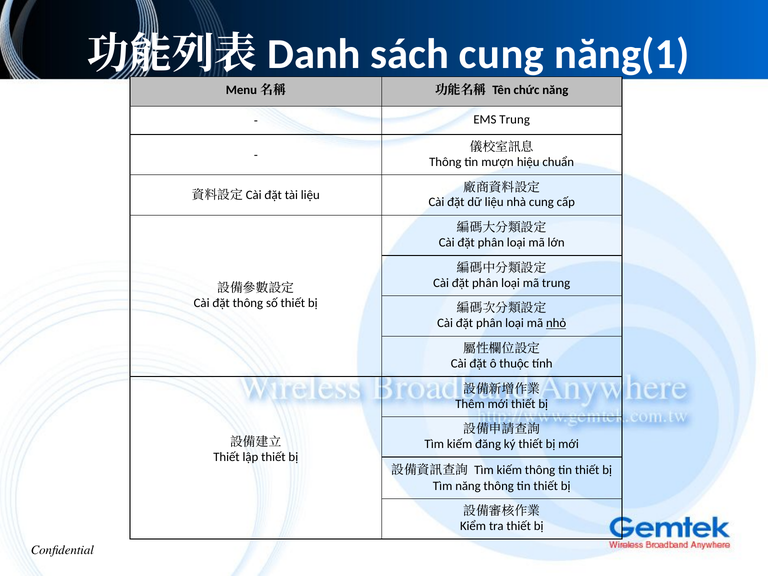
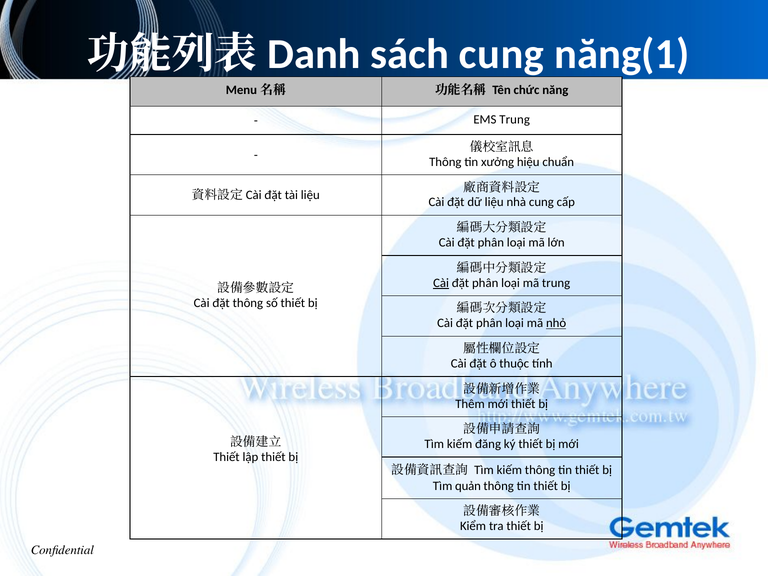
mượn: mượn -> xưởng
Cài at (441, 283) underline: none -> present
Tìm năng: năng -> quản
